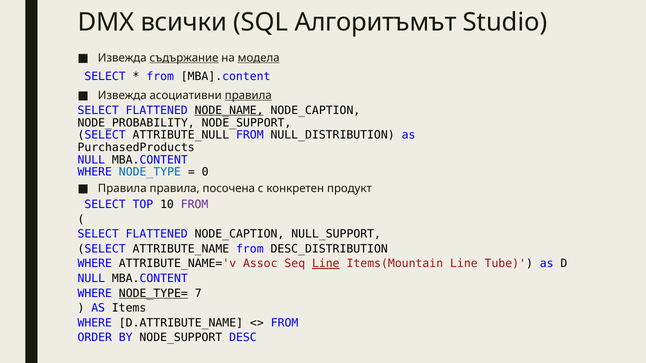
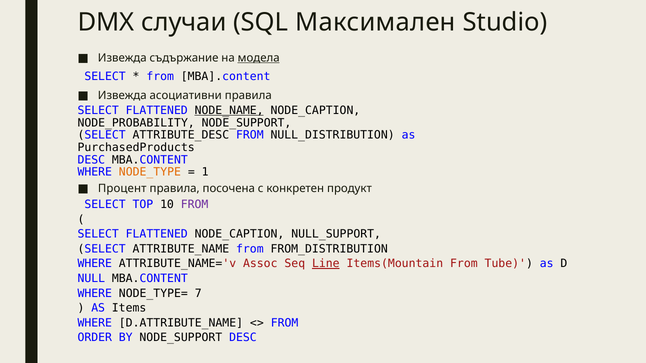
всички: всички -> случаи
Алгоритъмът: Алгоритъмът -> Максимален
съдържание underline: present -> none
правила at (248, 96) underline: present -> none
ATTRIBUTE_NULL: ATTRIBUTE_NULL -> ATTRIBUTE_DESC
NULL at (91, 160): NULL -> DESC
NODE_TYPE colour: blue -> orange
0: 0 -> 1
Правила at (122, 189): Правила -> Процент
DESC_DISTRIBUTION: DESC_DISTRIBUTION -> FROM_DISTRIBUTION
Items(Mountain Line: Line -> From
NODE_TYPE= underline: present -> none
